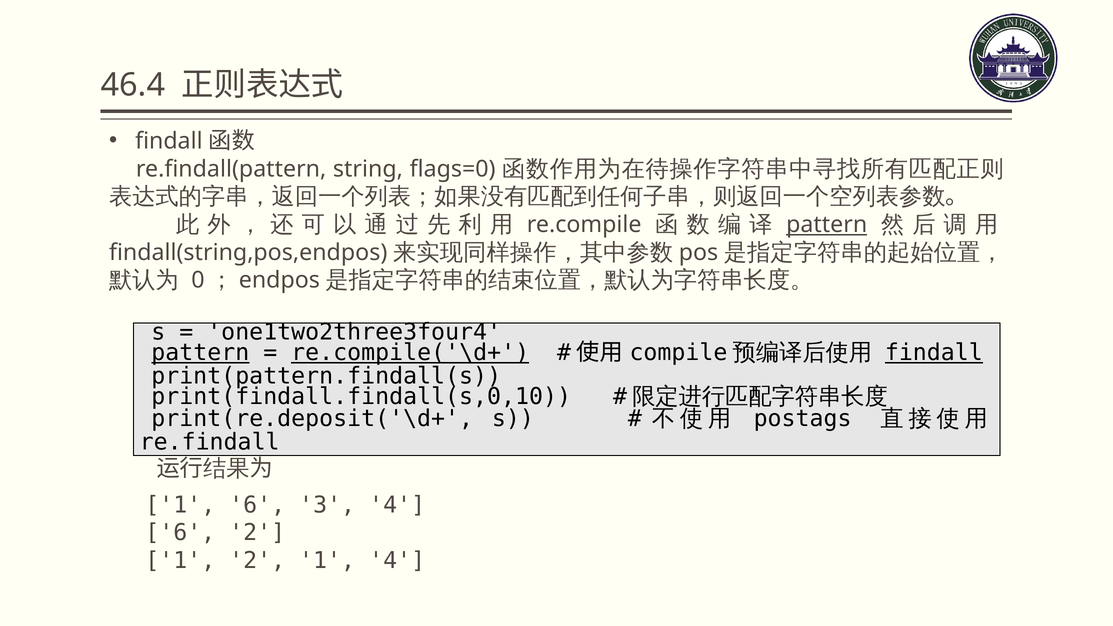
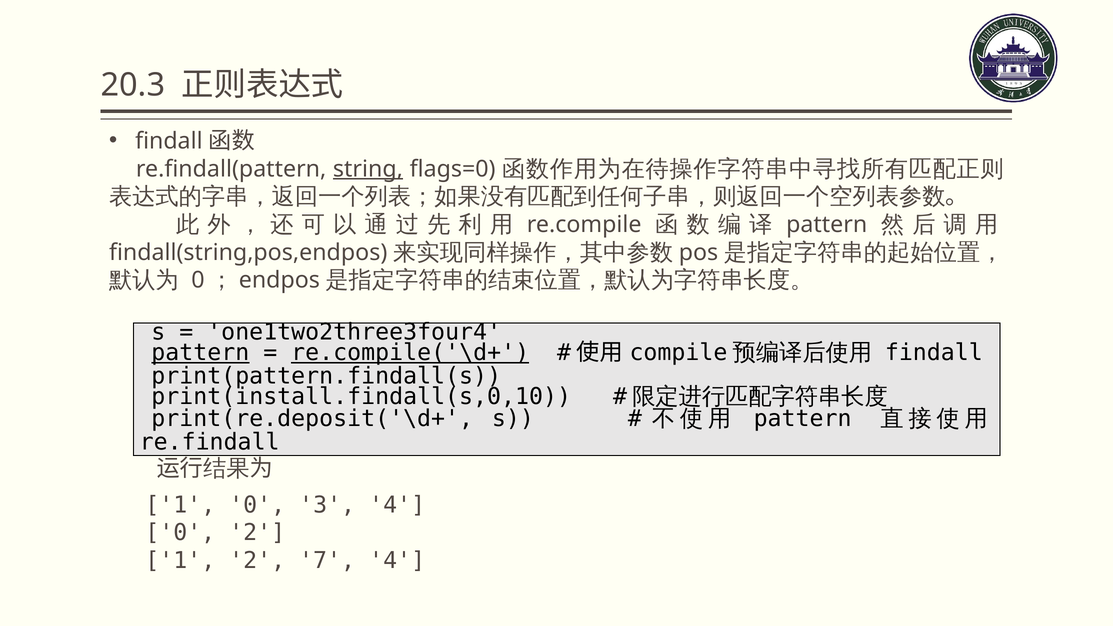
46.4: 46.4 -> 20.3
string underline: none -> present
pattern at (827, 225) underline: present -> none
findall at (934, 353) underline: present -> none
print(findall.findall(s,0,10: print(findall.findall(s,0,10 -> print(install.findall(s,0,10
postags at (803, 419): postags -> pattern
1 6: 6 -> 0
6 at (180, 533): 6 -> 0
1 2 1: 1 -> 7
